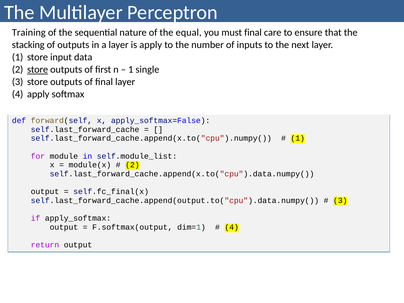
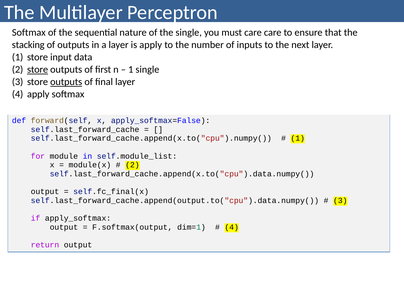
Training at (29, 33): Training -> Softmax
the equal: equal -> single
must final: final -> care
outputs at (66, 82) underline: none -> present
